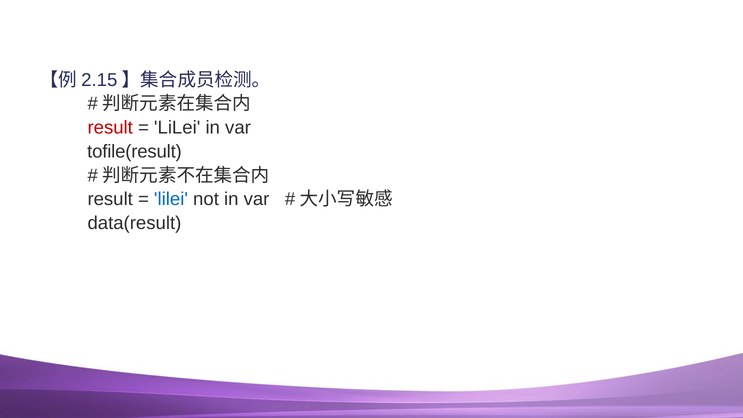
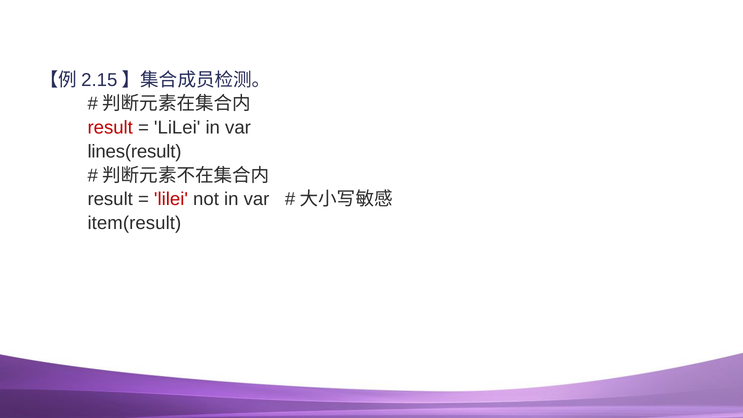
tofile(result: tofile(result -> lines(result
lilei at (171, 199) colour: blue -> red
data(result: data(result -> item(result
